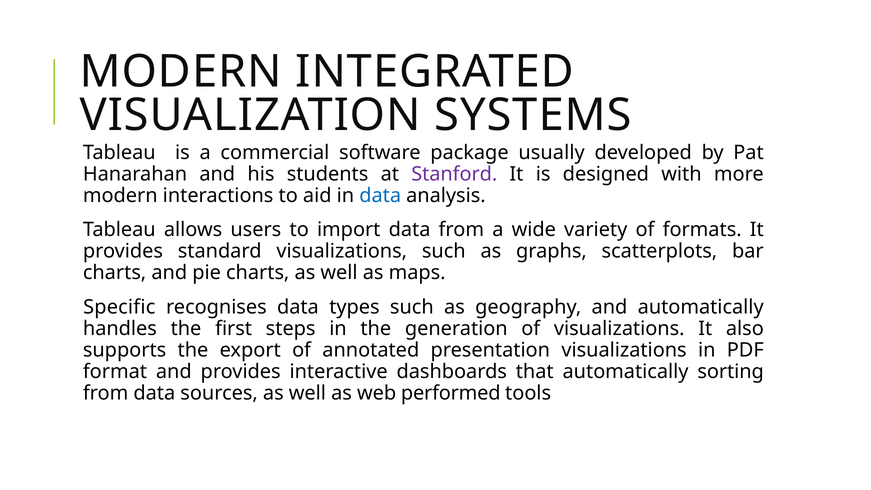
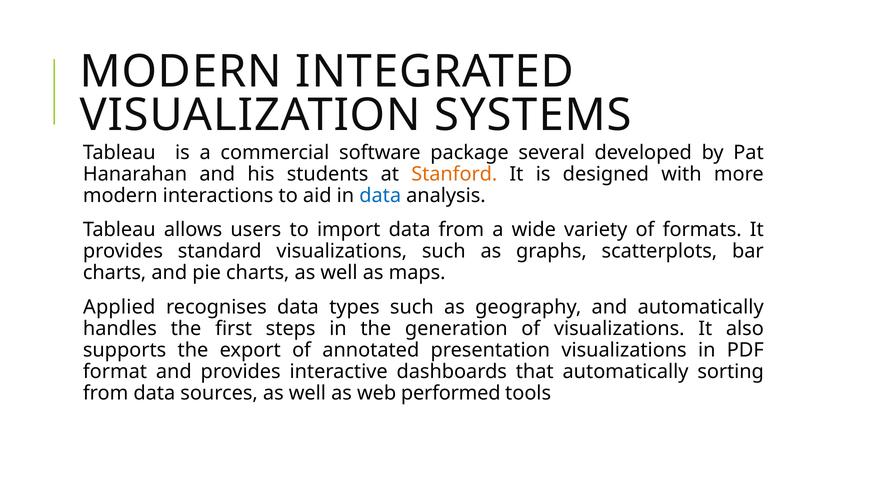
usually: usually -> several
Stanford colour: purple -> orange
Specific: Specific -> Applied
